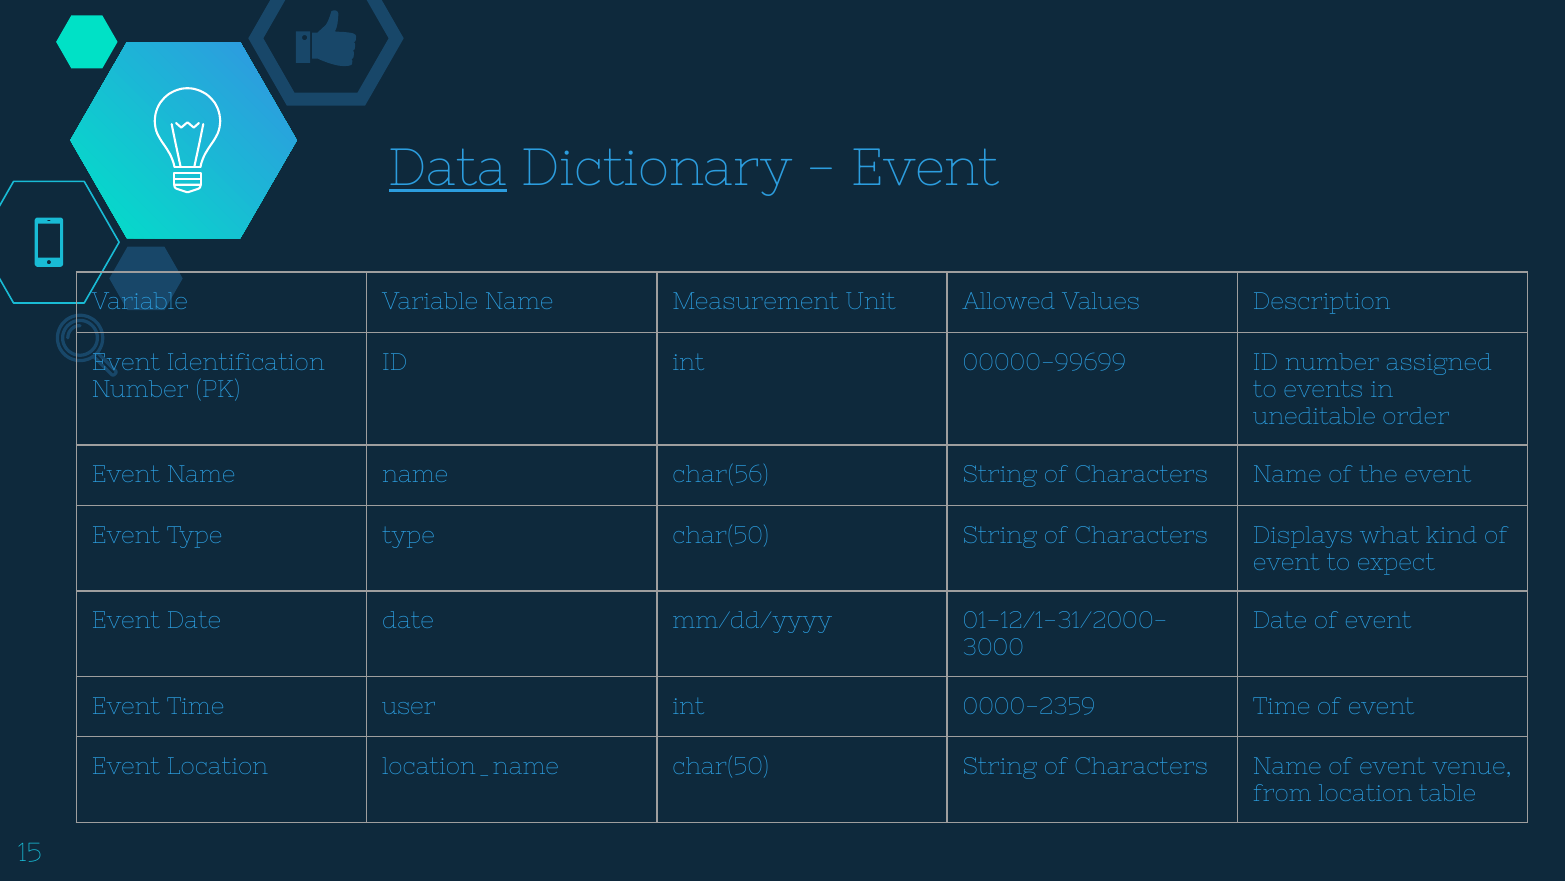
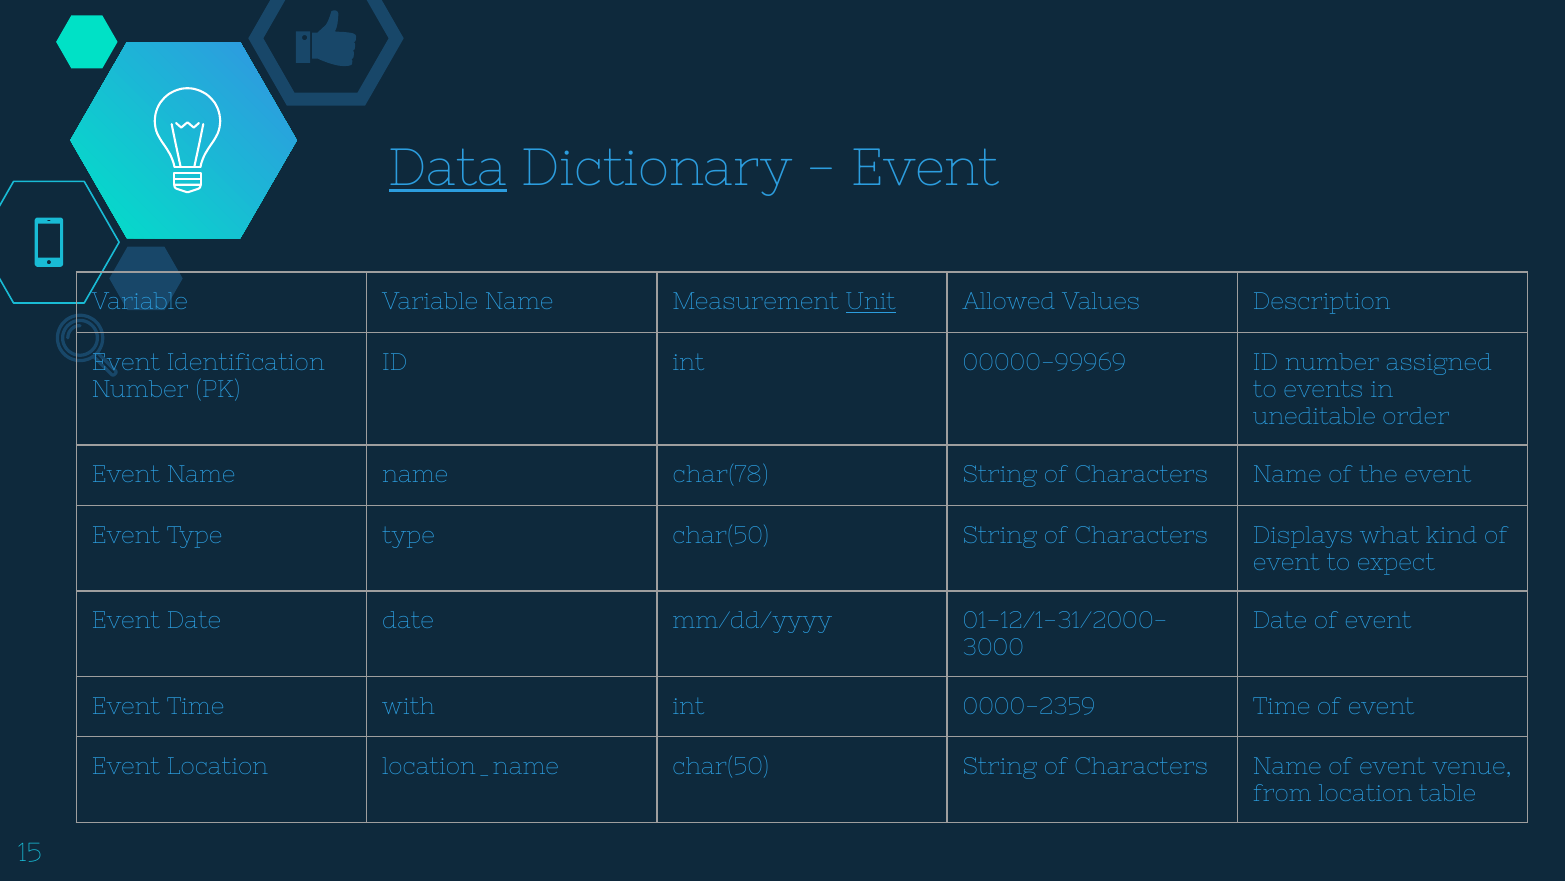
Unit underline: none -> present
00000-99699: 00000-99699 -> 00000-99969
char(56: char(56 -> char(78
user: user -> with
